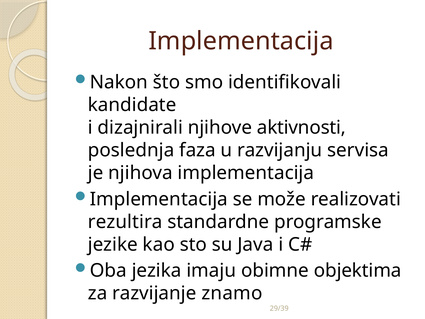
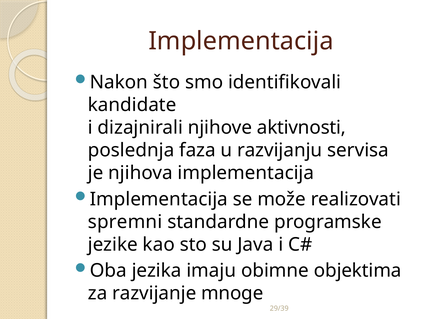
rezultira: rezultira -> spremni
znamo: znamo -> mnoge
